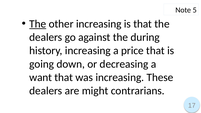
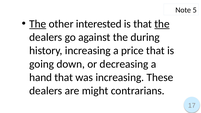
other increasing: increasing -> interested
the at (162, 24) underline: none -> present
want: want -> hand
